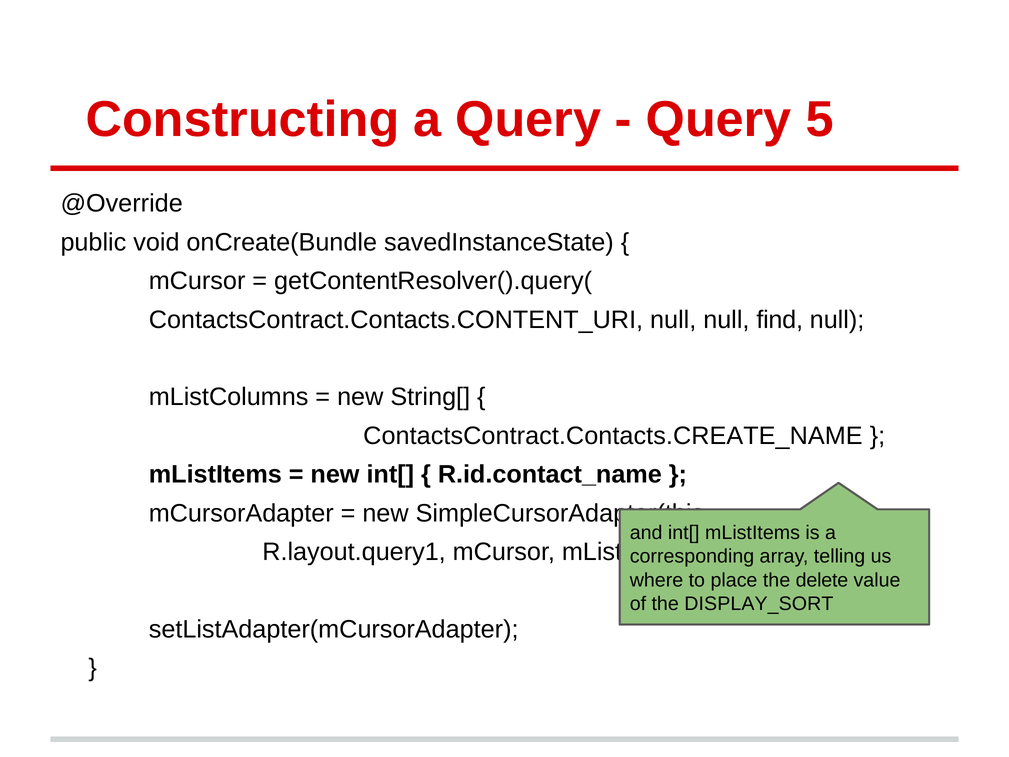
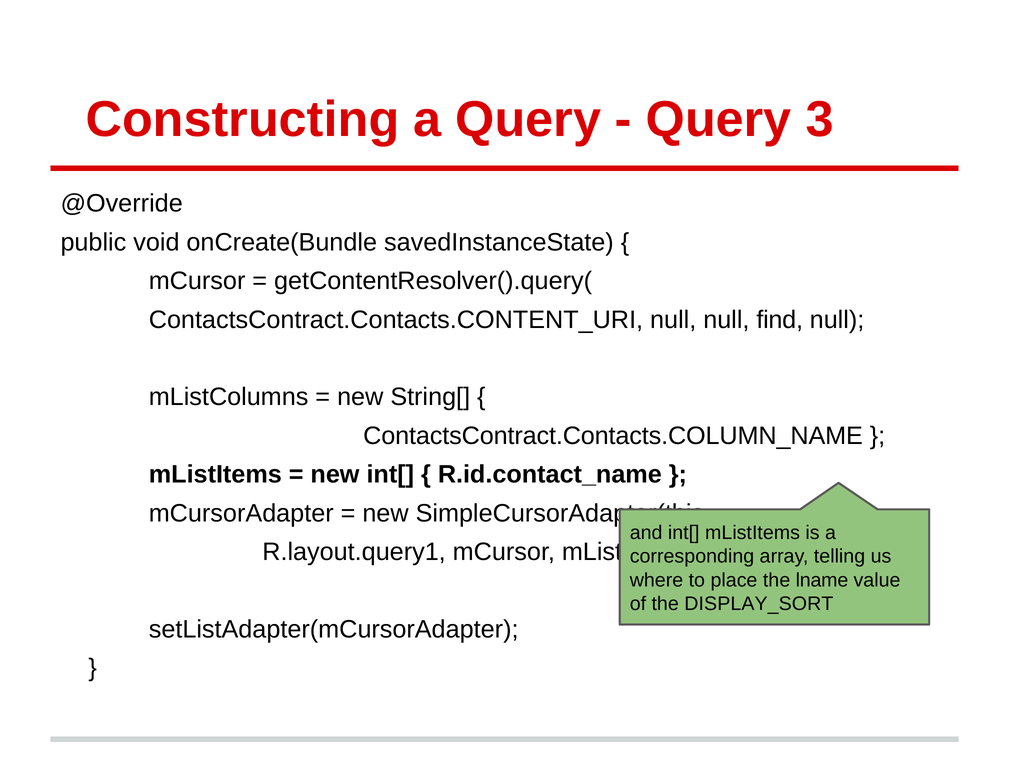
5: 5 -> 3
ContactsContract.Contacts.CREATE_NAME: ContactsContract.Contacts.CREATE_NAME -> ContactsContract.Contacts.COLUMN_NAME
delete: delete -> lname
